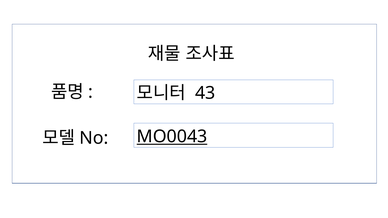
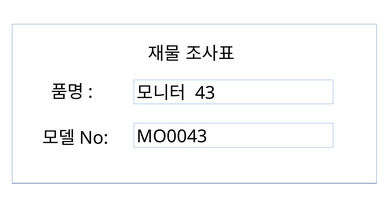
MO0043 underline: present -> none
